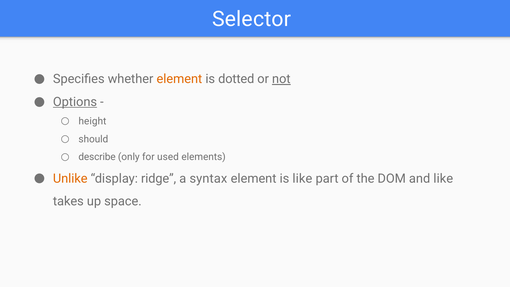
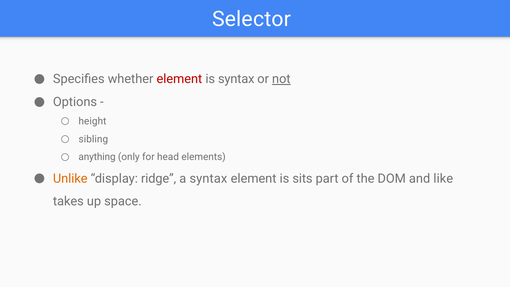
element at (179, 79) colour: orange -> red
is dotted: dotted -> syntax
Options underline: present -> none
should: should -> sibling
describe: describe -> anything
used: used -> head
is like: like -> sits
